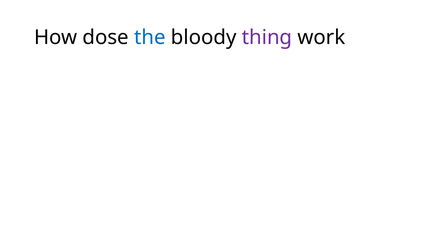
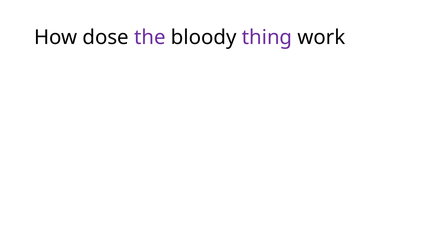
the colour: blue -> purple
